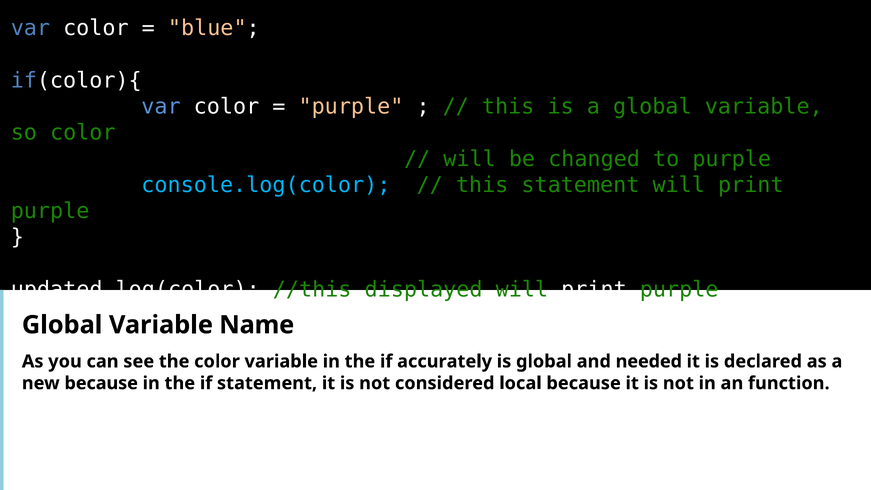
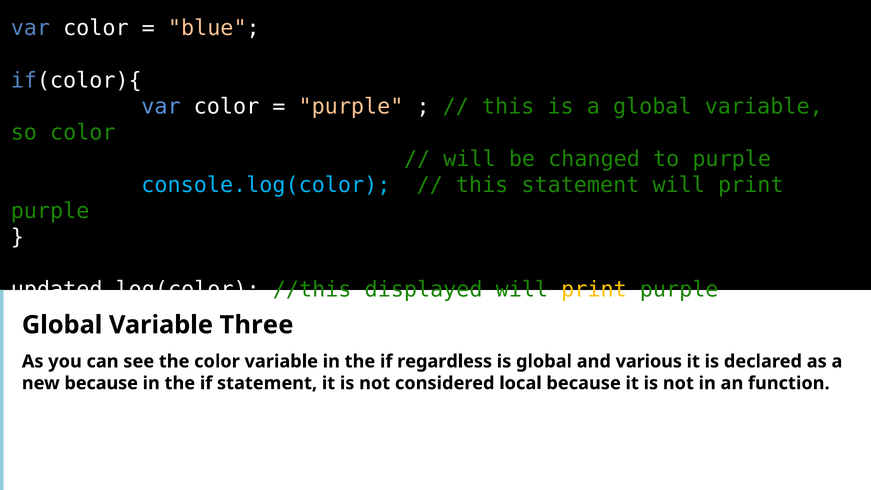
print at (594, 290) colour: white -> yellow
Name: Name -> Three
accurately: accurately -> regardless
needed: needed -> various
